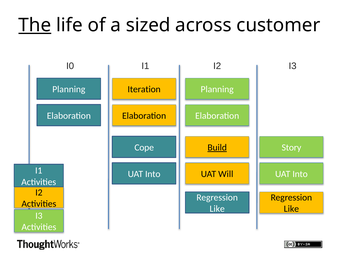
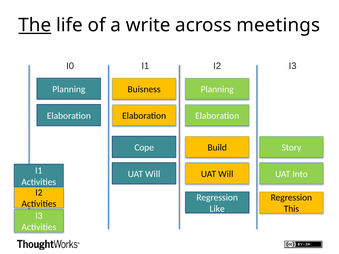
sized: sized -> write
customer: customer -> meetings
Iteration: Iteration -> Buisness
Build underline: present -> none
Into at (153, 174): Into -> Will
Like at (291, 209): Like -> This
